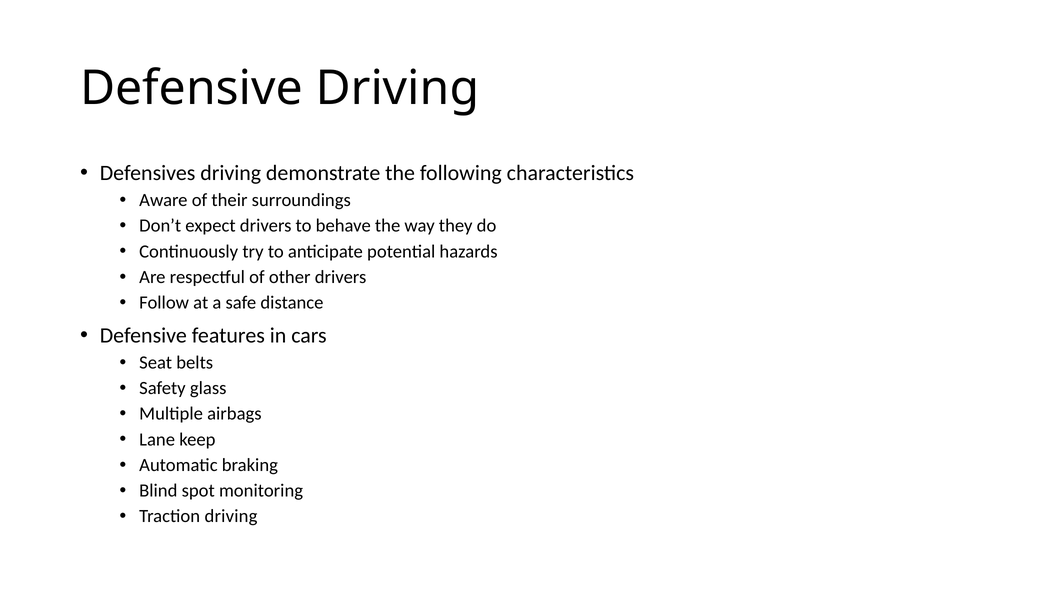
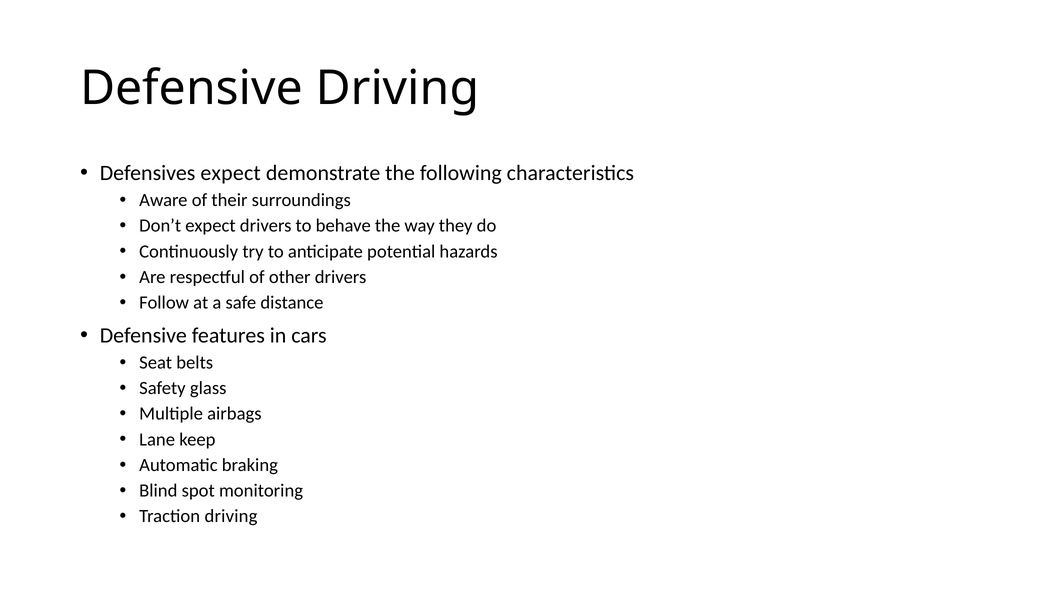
Defensives driving: driving -> expect
